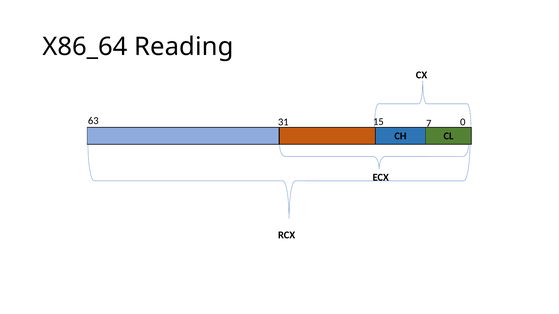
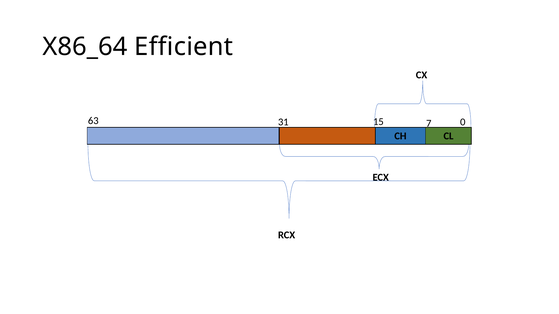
Reading: Reading -> Efficient
